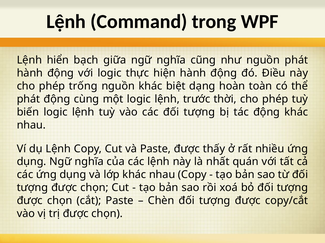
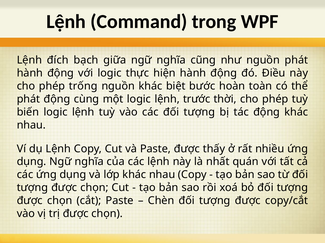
hiển: hiển -> đích
dạng: dạng -> bước
